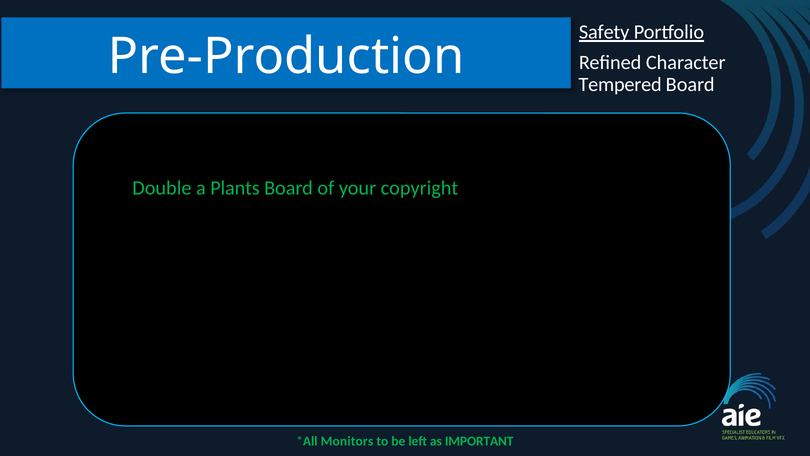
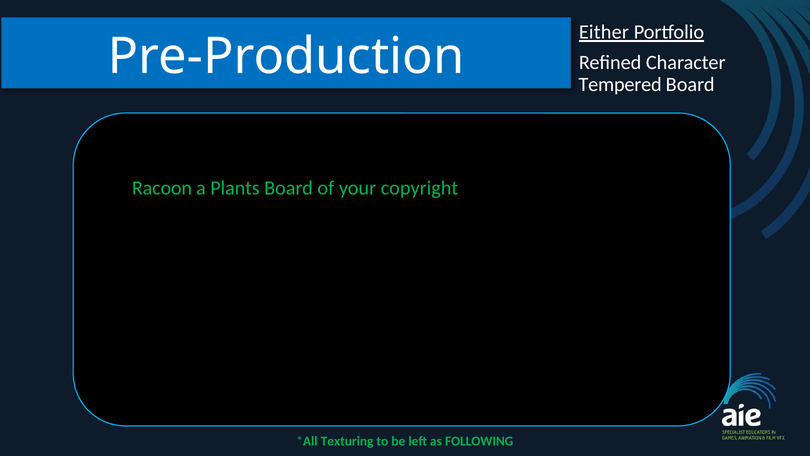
Safety: Safety -> Either
Double: Double -> Racoon
Monitors: Monitors -> Texturing
IMPORTANT: IMPORTANT -> FOLLOWING
